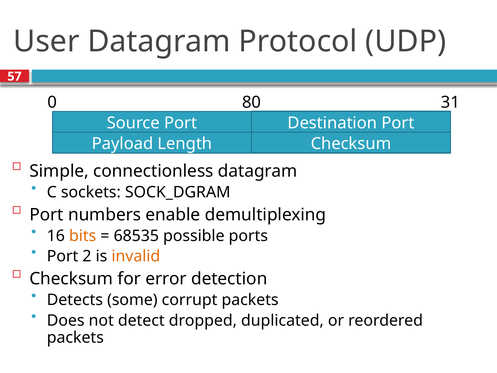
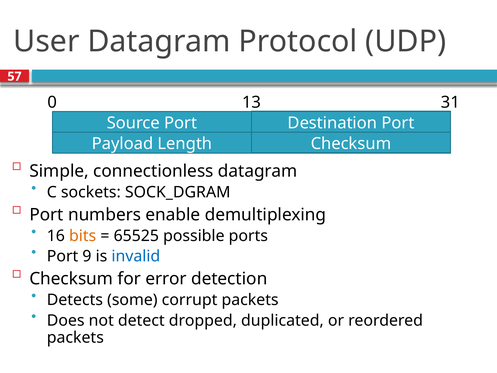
80: 80 -> 13
68535: 68535 -> 65525
2: 2 -> 9
invalid colour: orange -> blue
